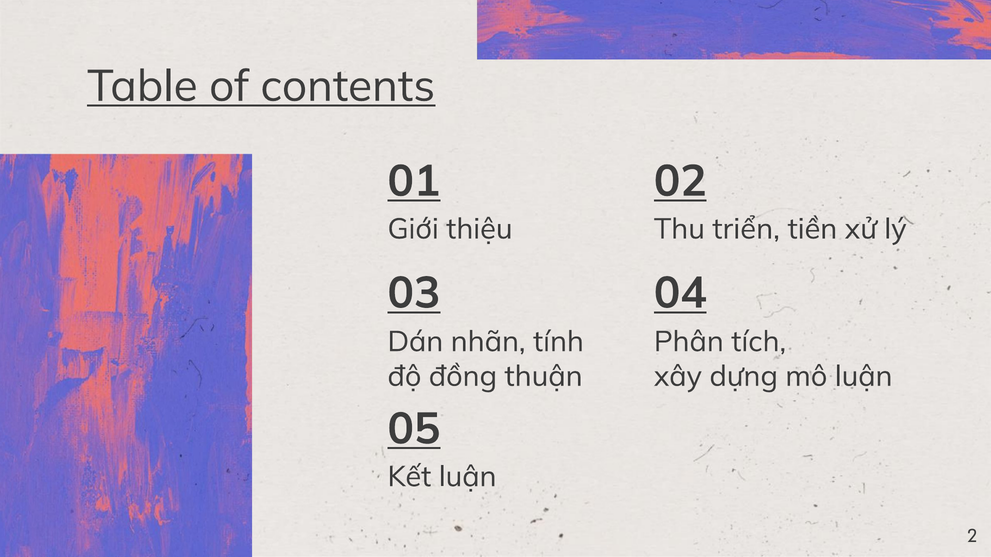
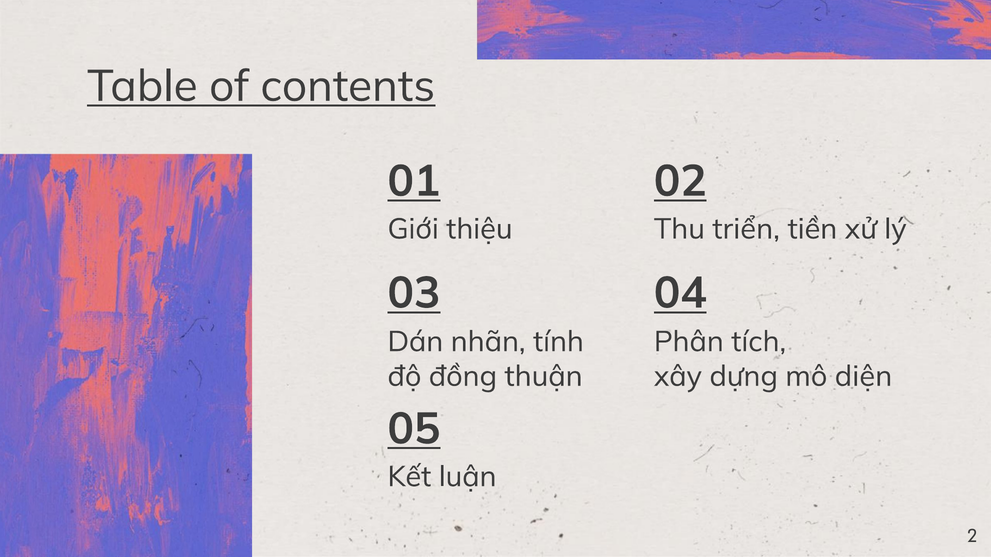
mô luận: luận -> diện
